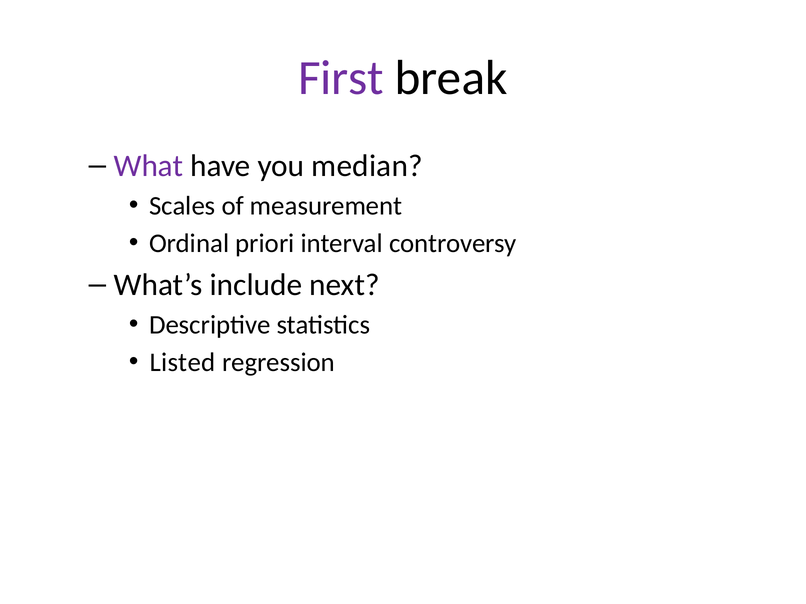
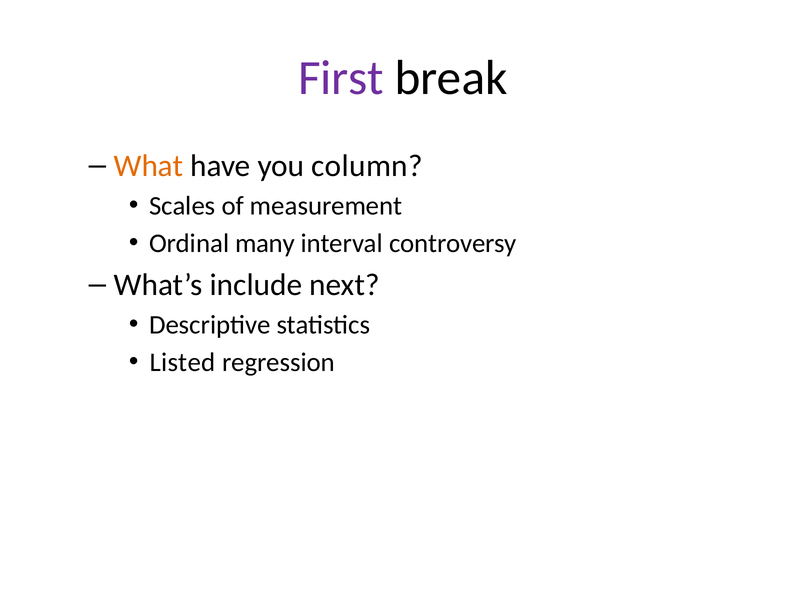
What colour: purple -> orange
median: median -> column
priori: priori -> many
